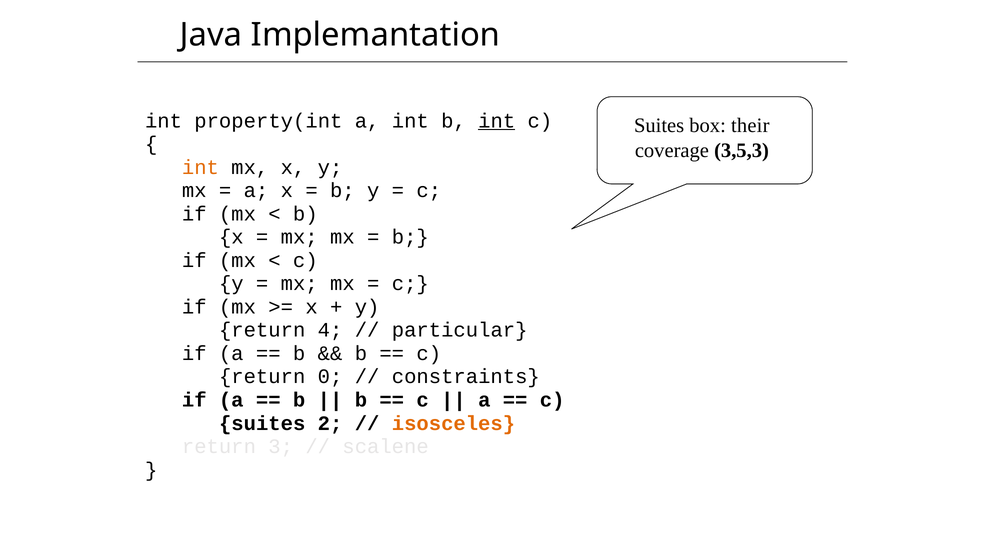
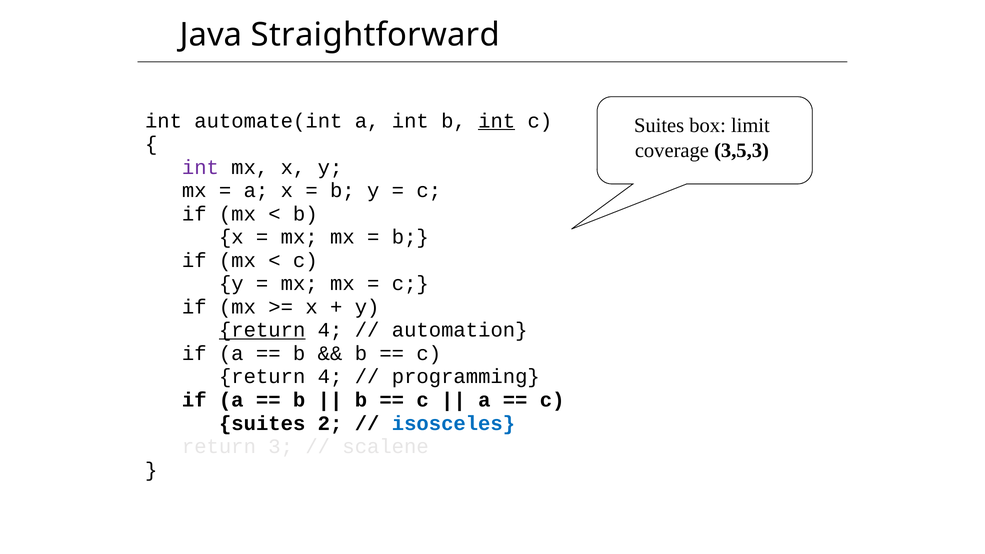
Implemantation: Implemantation -> Straightforward
property(int: property(int -> automate(int
their: their -> limit
int at (200, 167) colour: orange -> purple
return at (262, 330) underline: none -> present
particular: particular -> automation
0 at (330, 377): 0 -> 4
constraints: constraints -> programming
isosceles colour: orange -> blue
